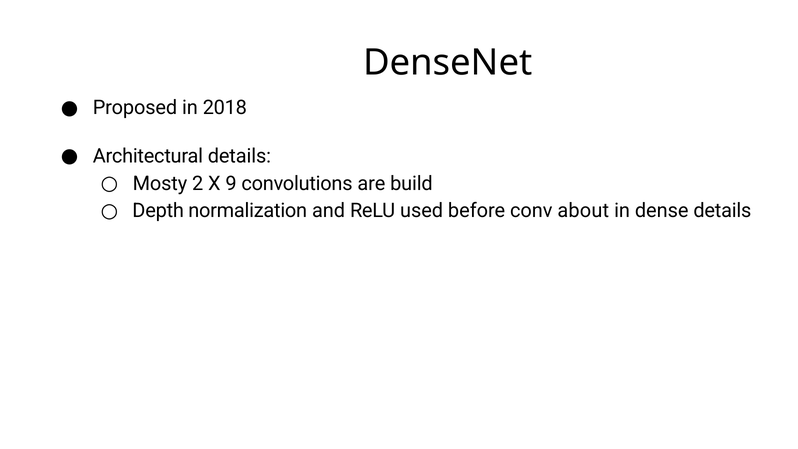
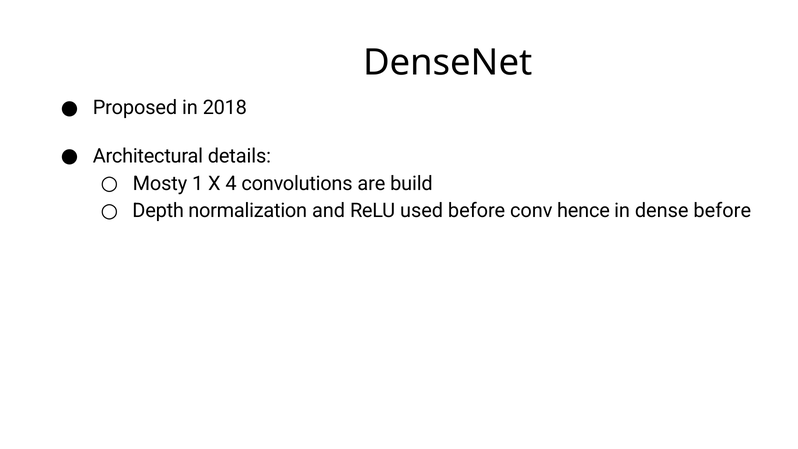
2: 2 -> 1
9: 9 -> 4
about: about -> hence
dense details: details -> before
